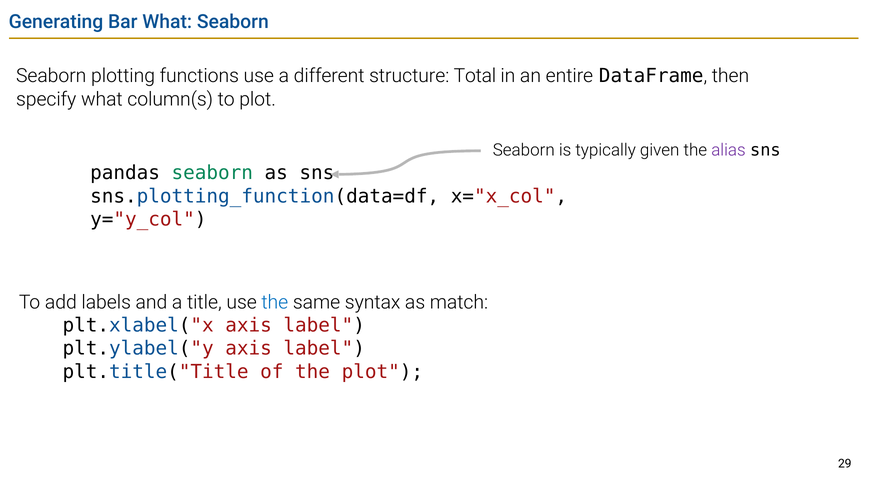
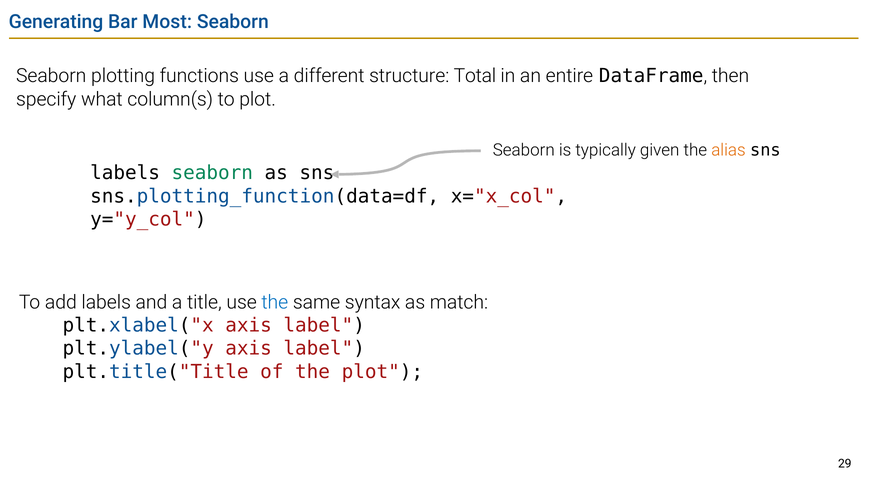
Bar What: What -> Most
alias colour: purple -> orange
pandas at (125, 173): pandas -> labels
